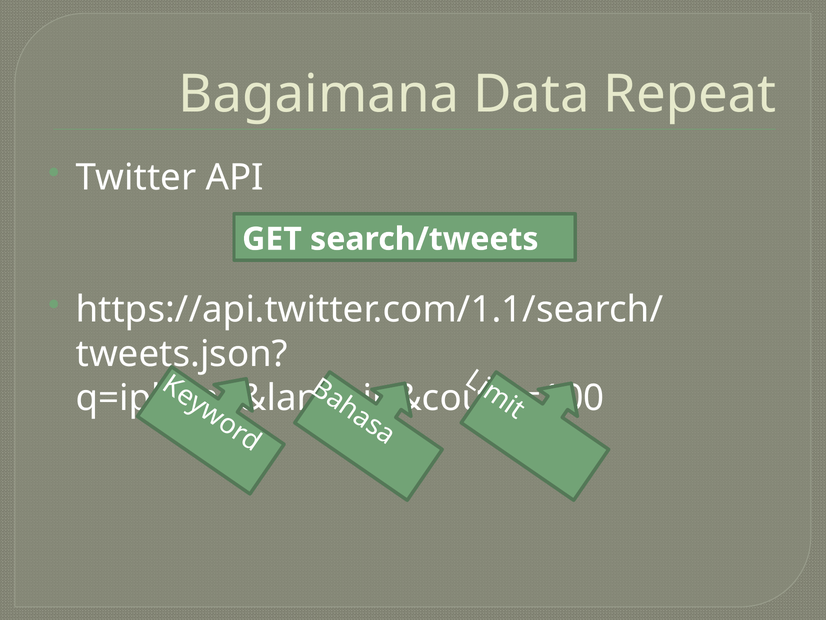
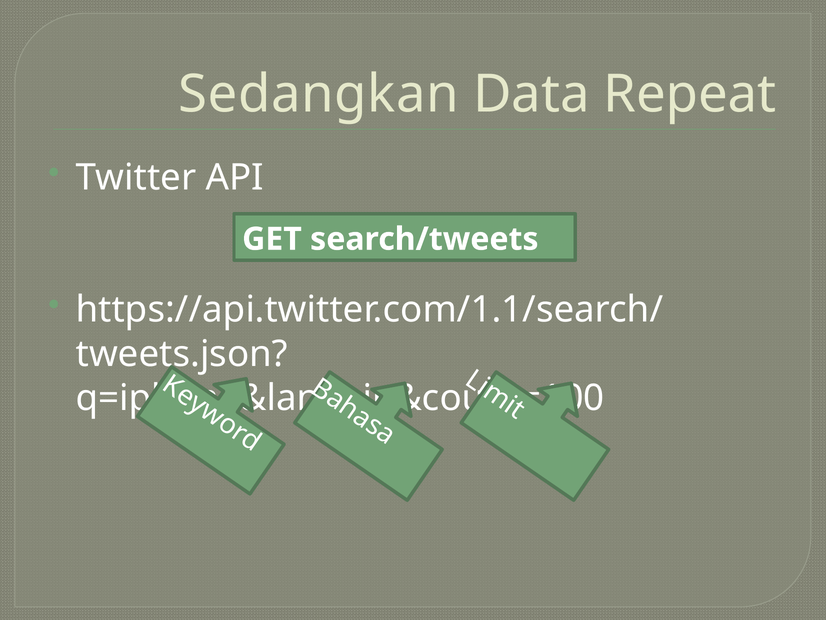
Bagaimana: Bagaimana -> Sedangkan
